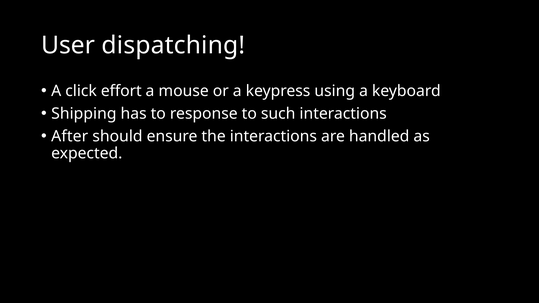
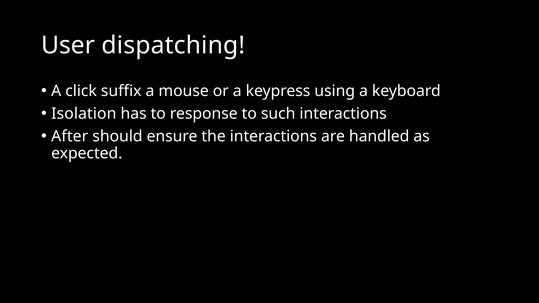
effort: effort -> suffix
Shipping: Shipping -> Isolation
